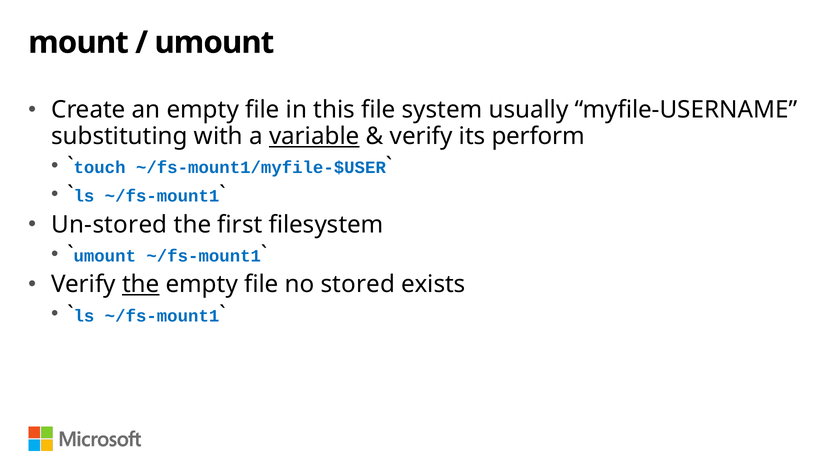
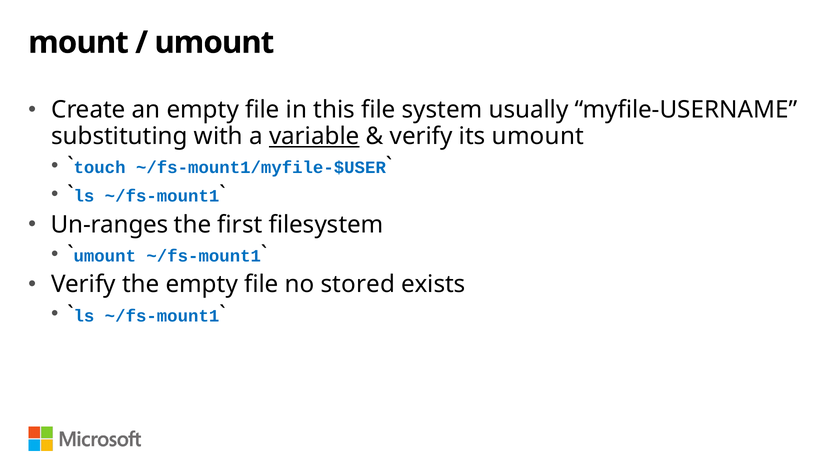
its perform: perform -> umount
Un-stored: Un-stored -> Un-ranges
the at (141, 285) underline: present -> none
